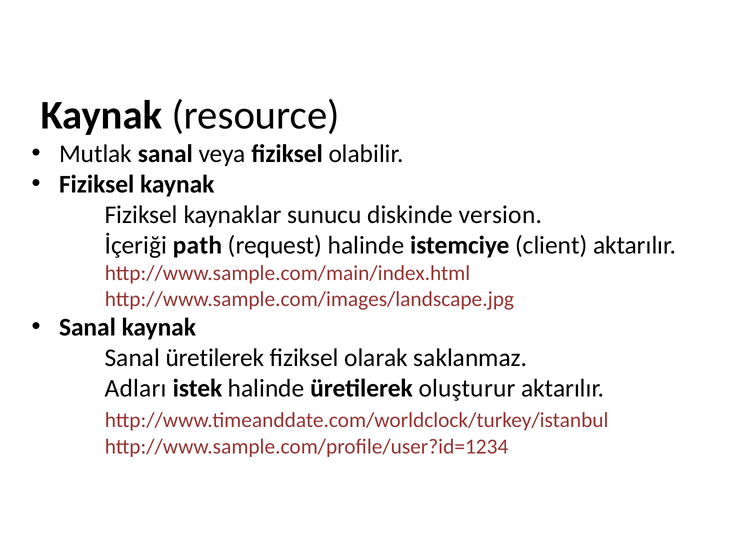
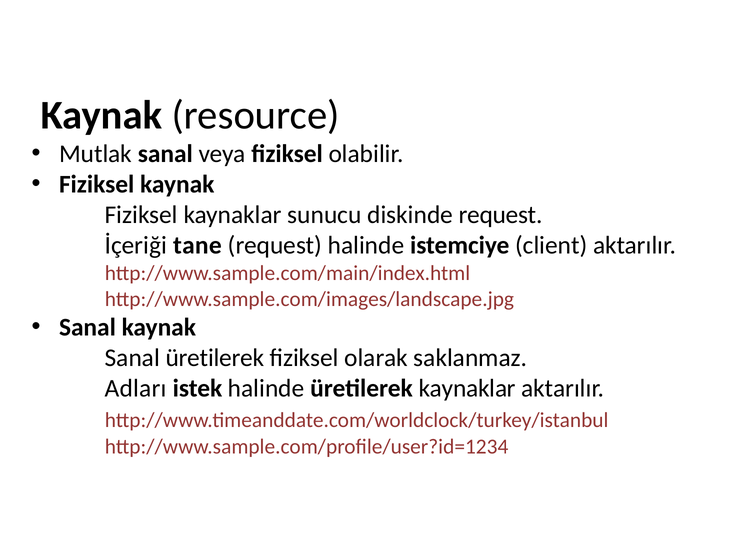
diskinde version: version -> request
path: path -> tane
üretilerek oluşturur: oluşturur -> kaynaklar
